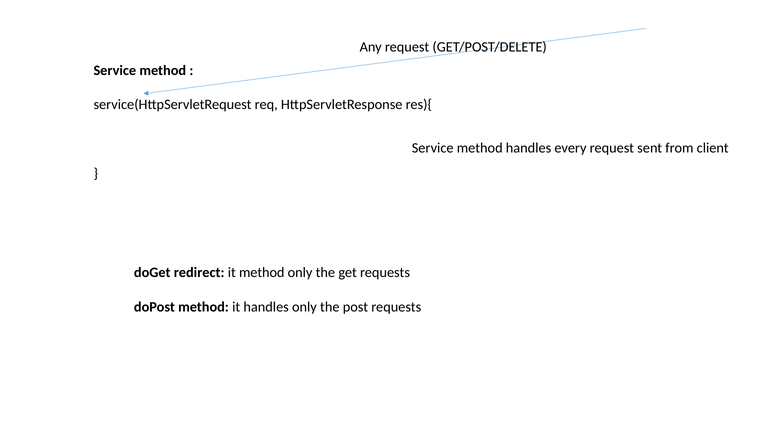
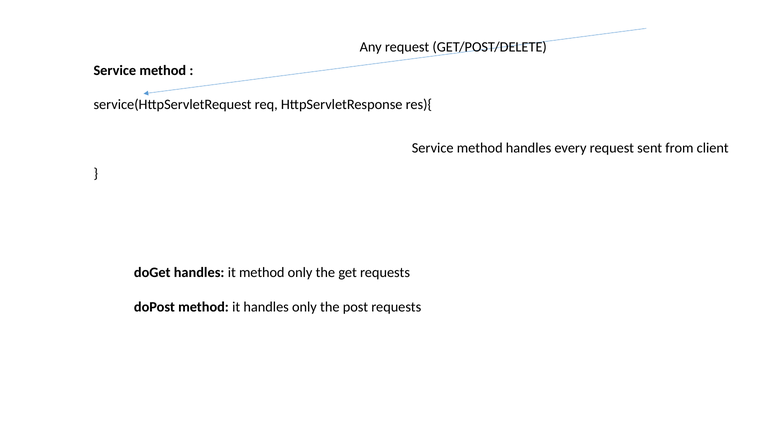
doGet redirect: redirect -> handles
